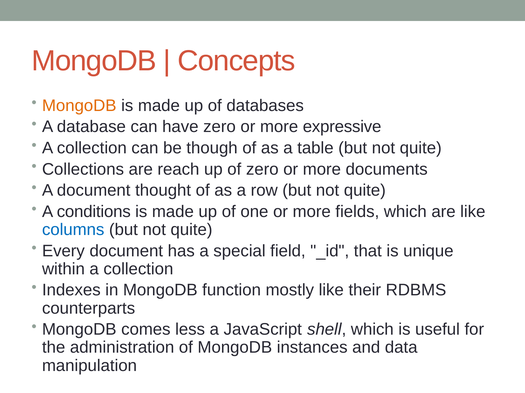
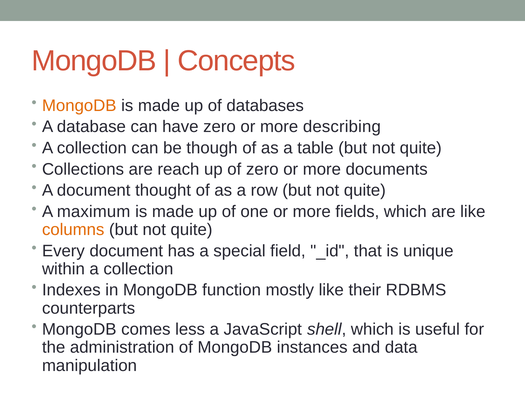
expressive: expressive -> describing
conditions: conditions -> maximum
columns colour: blue -> orange
